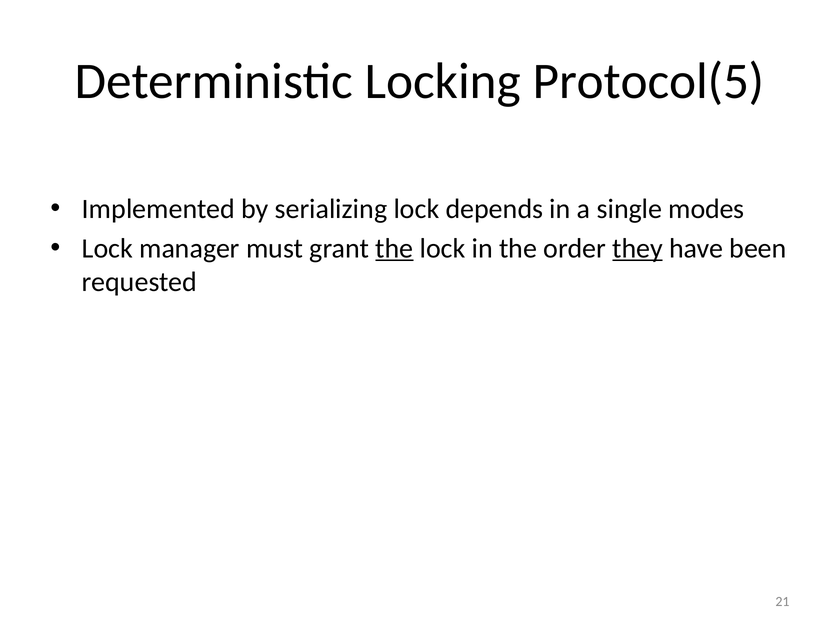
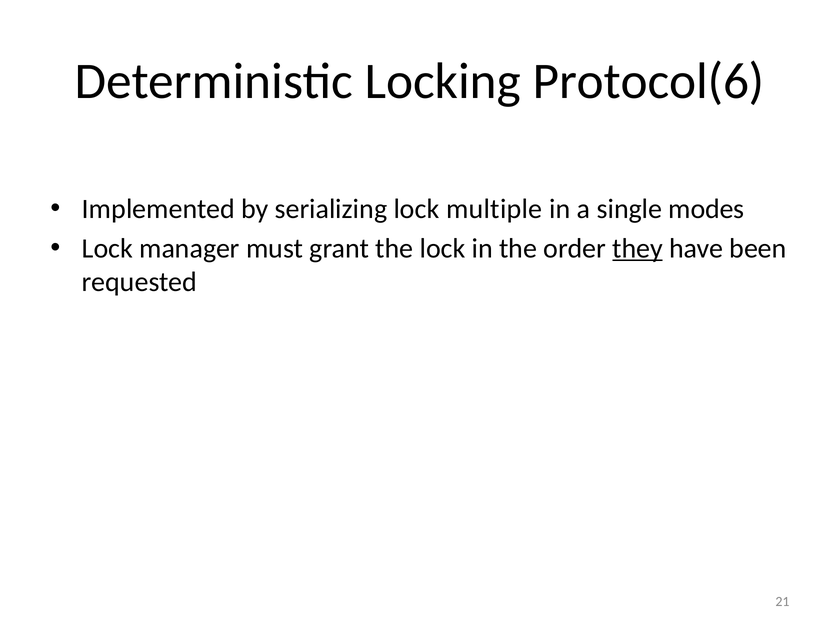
Protocol(5: Protocol(5 -> Protocol(6
depends: depends -> multiple
the at (394, 248) underline: present -> none
